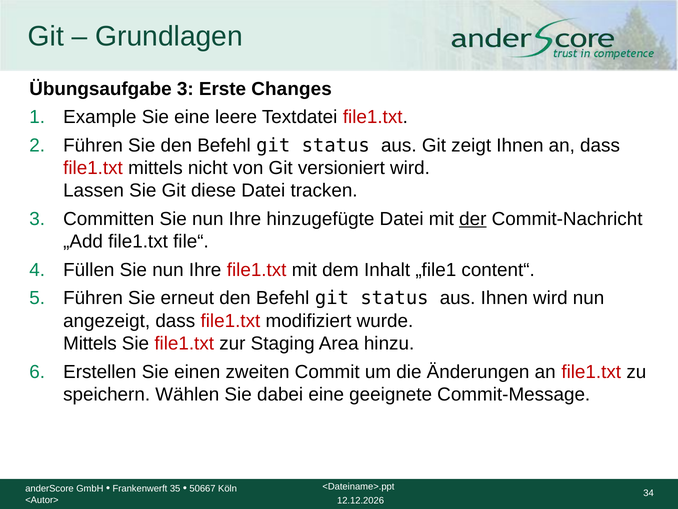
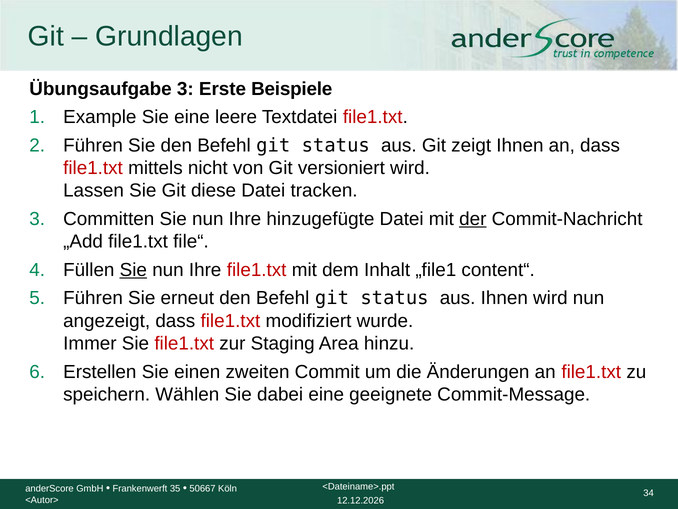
Changes: Changes -> Beispiele
Sie at (133, 270) underline: none -> present
Mittels at (90, 343): Mittels -> Immer
